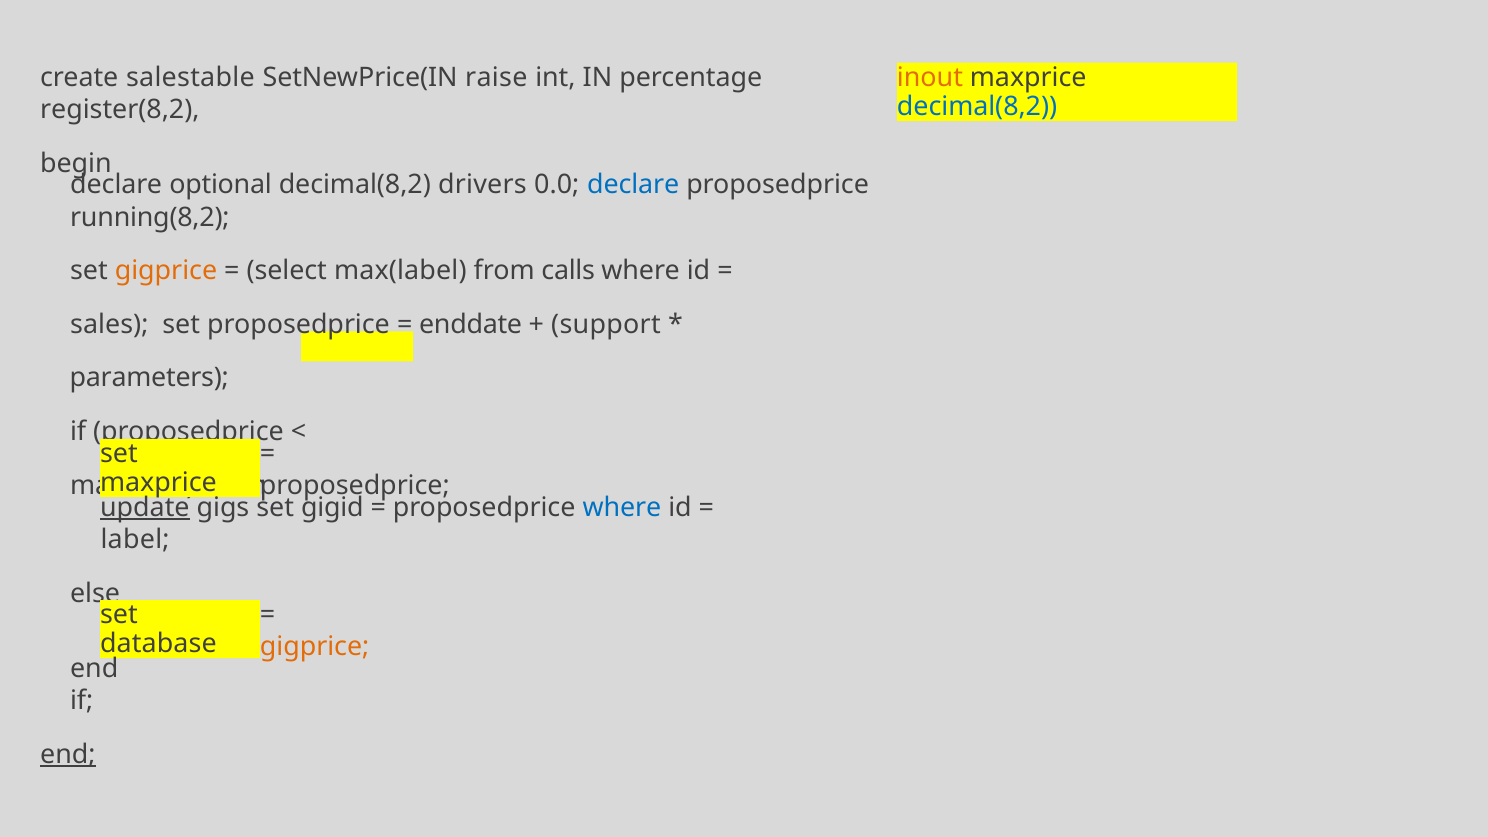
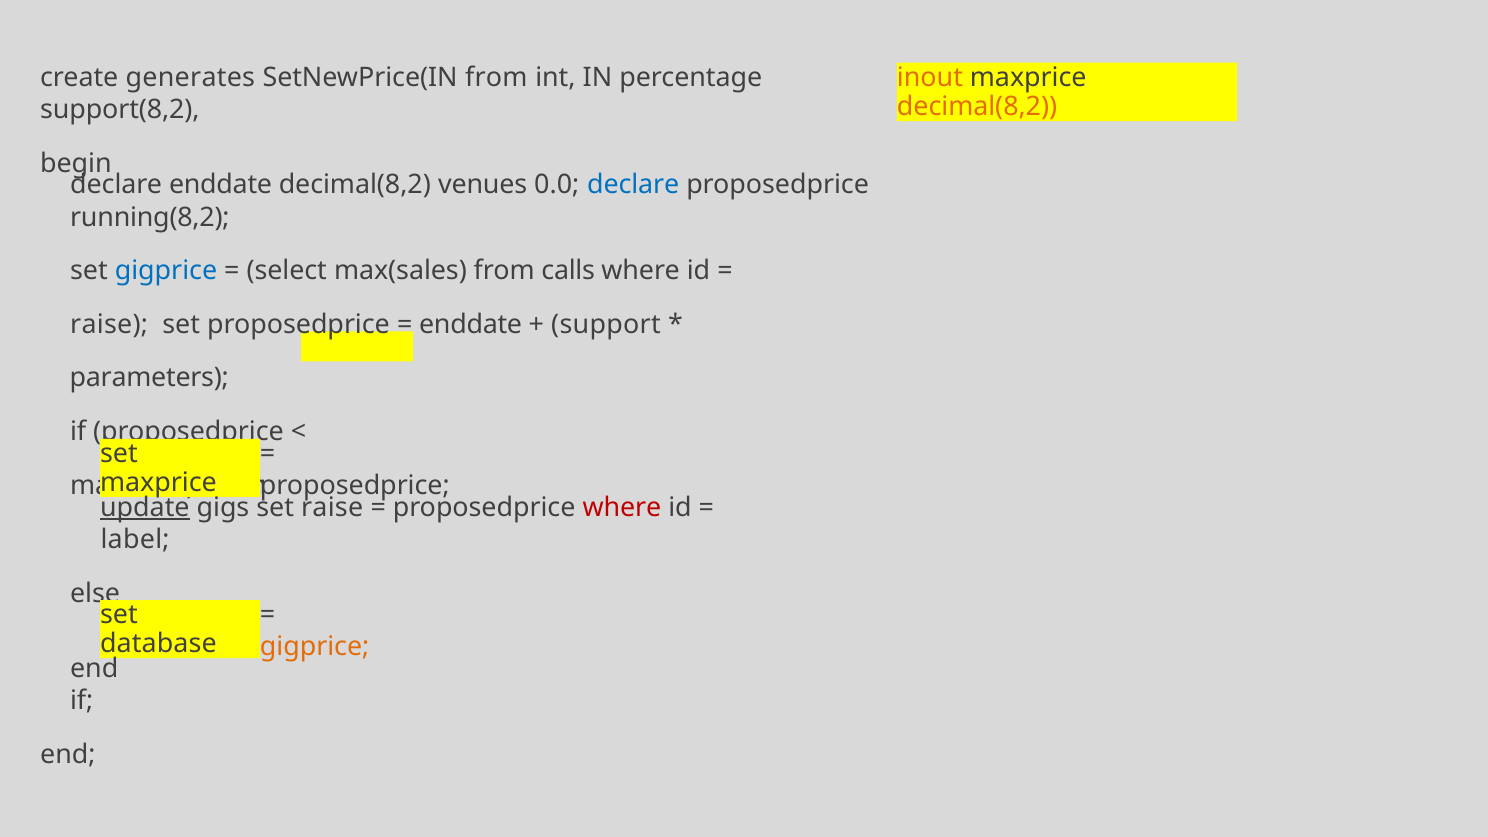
salestable: salestable -> generates
SetNewPrice(IN raise: raise -> from
decimal(8,2 at (977, 107) colour: blue -> orange
register(8,2: register(8,2 -> support(8,2
declare optional: optional -> enddate
drivers: drivers -> venues
gigprice at (166, 271) colour: orange -> blue
max(label: max(label -> max(sales
sales at (109, 324): sales -> raise
set gigid: gigid -> raise
where at (622, 507) colour: blue -> red
end at (68, 755) underline: present -> none
